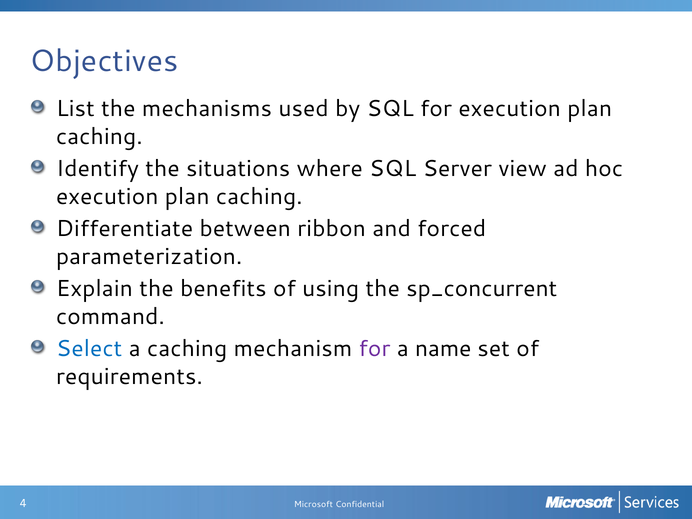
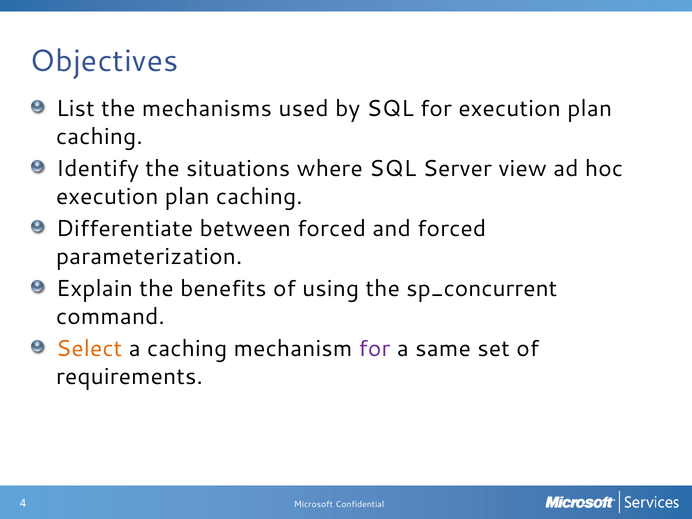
between ribbon: ribbon -> forced
Select colour: blue -> orange
name: name -> same
